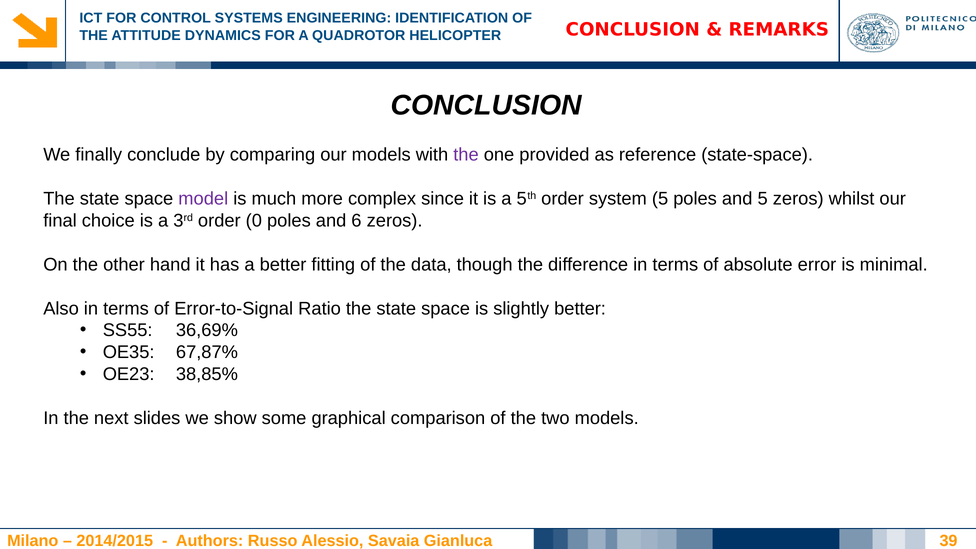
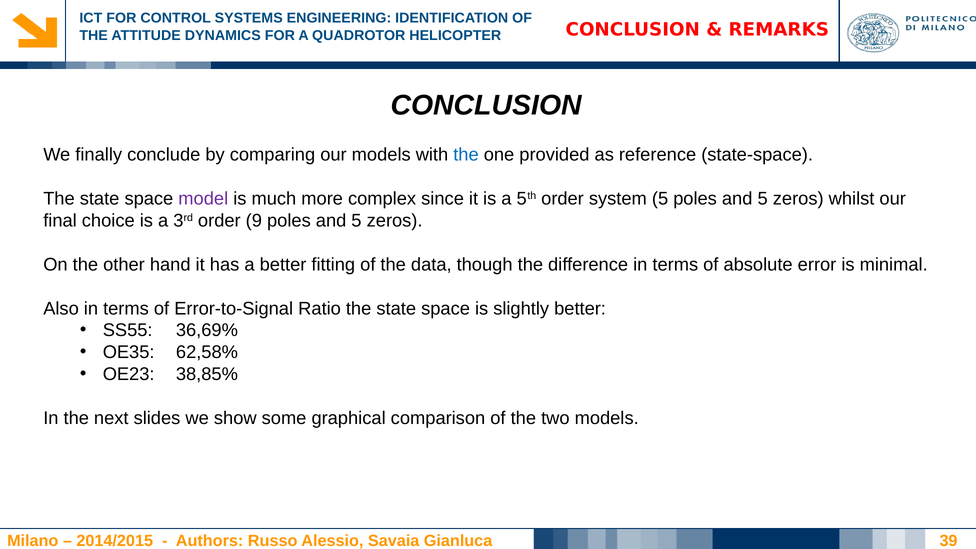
the at (466, 155) colour: purple -> blue
0: 0 -> 9
6 at (356, 221): 6 -> 5
67,87%: 67,87% -> 62,58%
